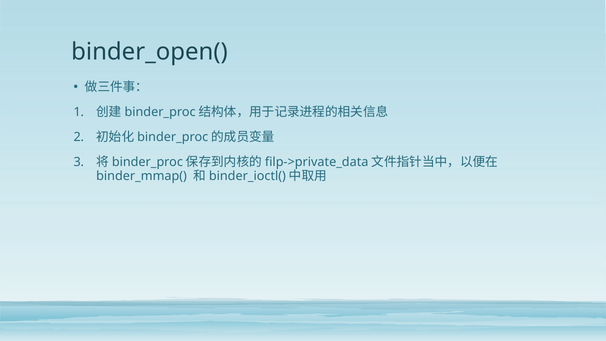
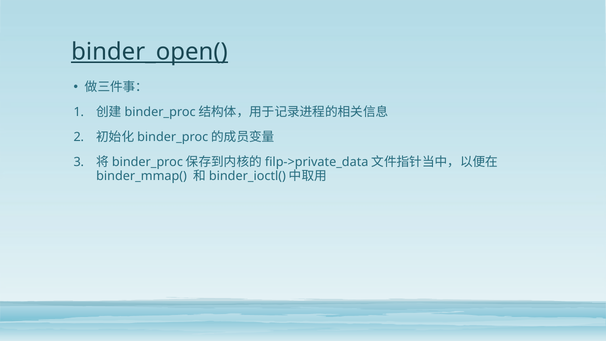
binder_open( underline: none -> present
